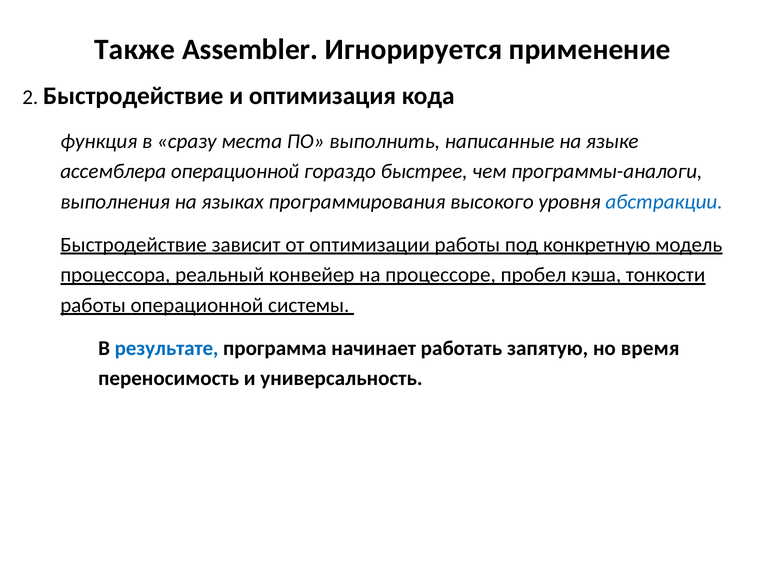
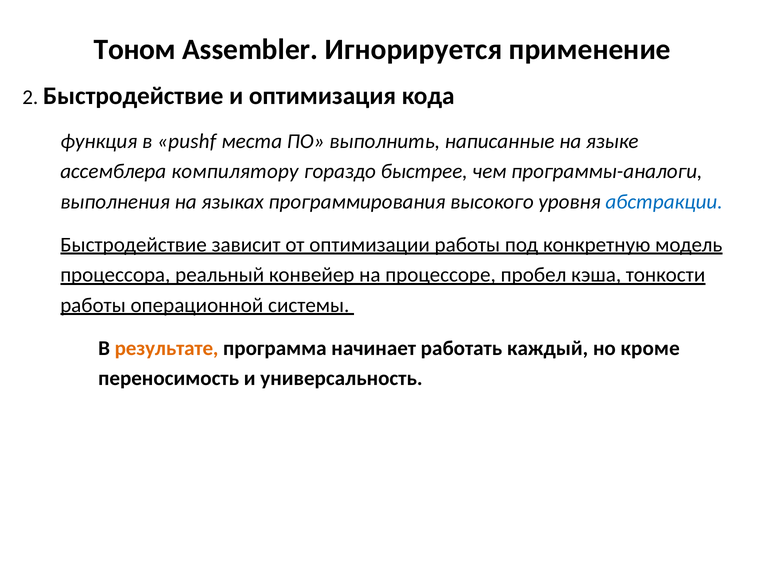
Также: Также -> Тоном
сразу: сразу -> pushf
ассемблера операционной: операционной -> компилятору
результате colour: blue -> orange
запятую: запятую -> каждый
время: время -> кроме
